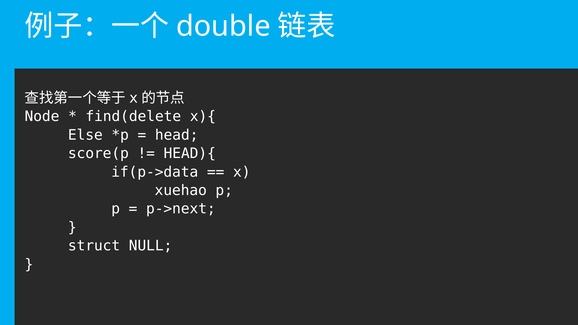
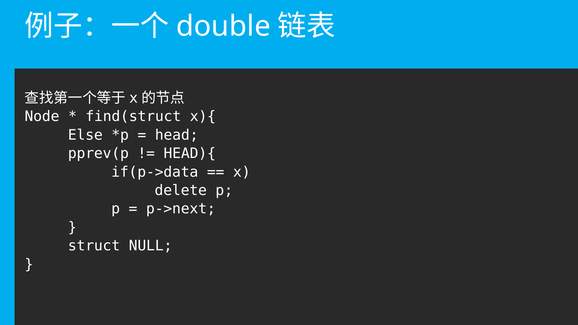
find(delete: find(delete -> find(struct
score(p: score(p -> pprev(p
xuehao: xuehao -> delete
